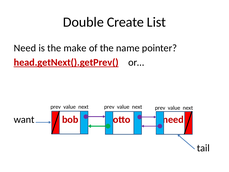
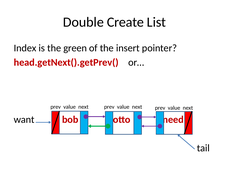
Need at (25, 48): Need -> Index
make: make -> green
name: name -> insert
head.getNext().getPrev( underline: present -> none
